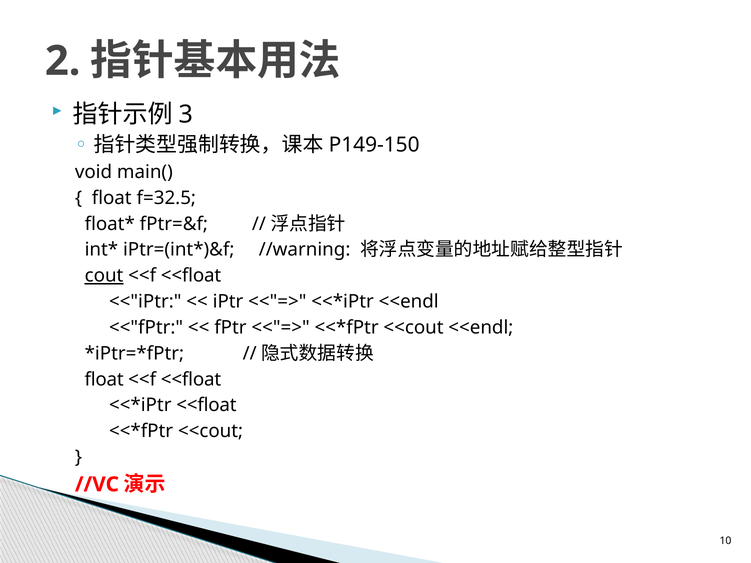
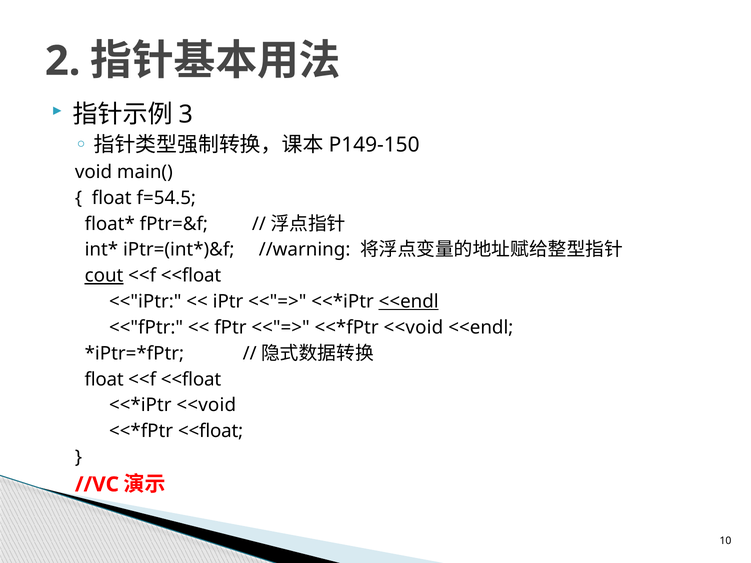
f=32.5: f=32.5 -> f=54.5
<<endl at (409, 302) underline: none -> present
<<cout at (414, 328): <<cout -> <<void
<<float at (206, 405): <<float -> <<void
<<cout at (211, 431): <<cout -> <<float
